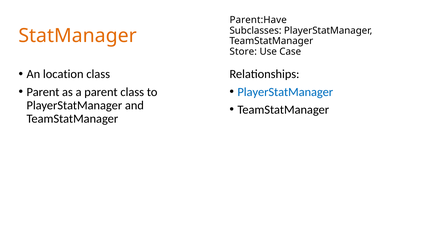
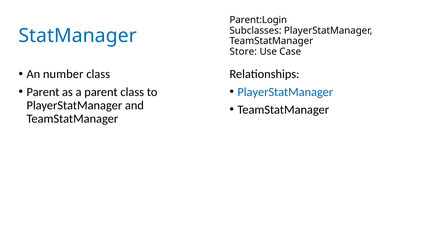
Parent:Have: Parent:Have -> Parent:Login
StatManager colour: orange -> blue
location: location -> number
